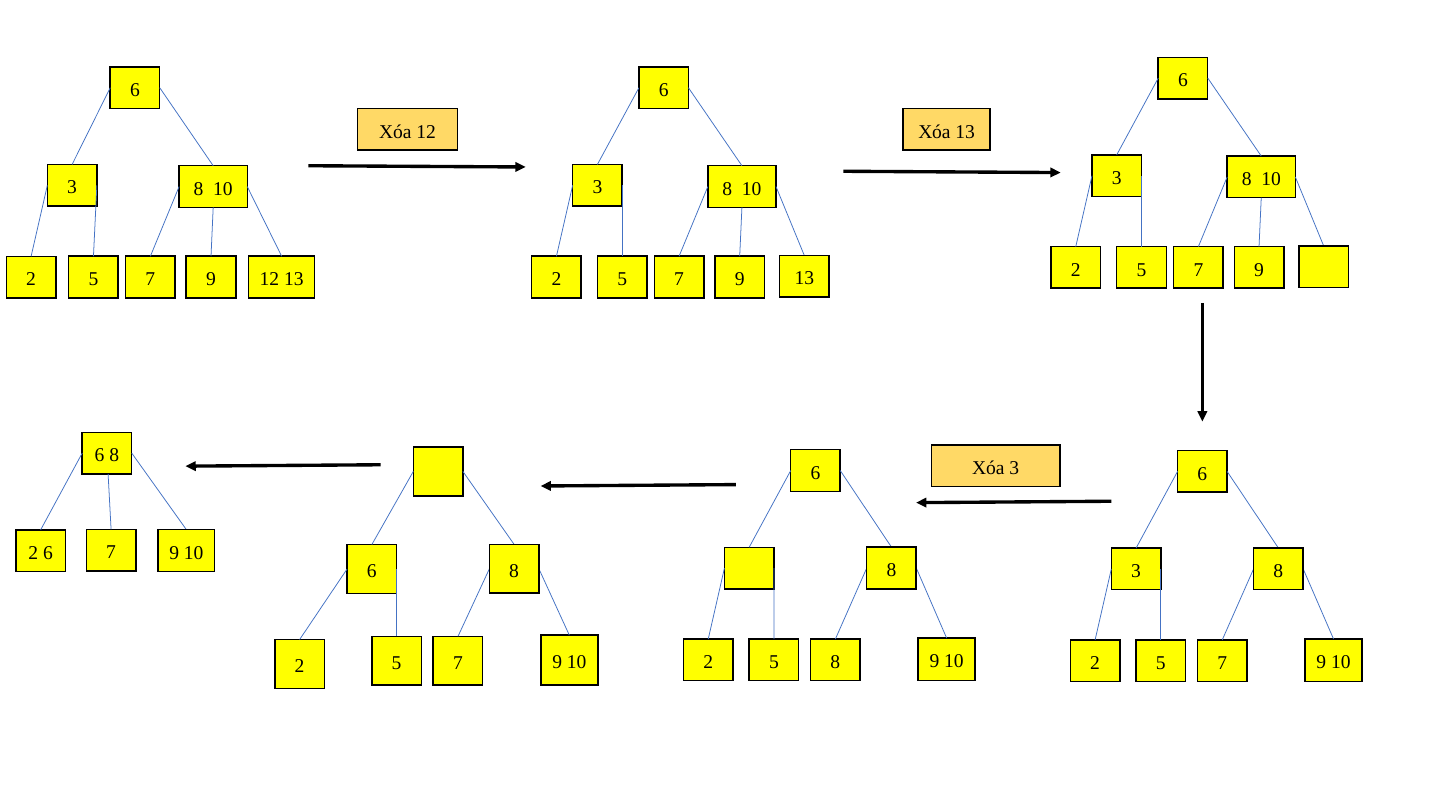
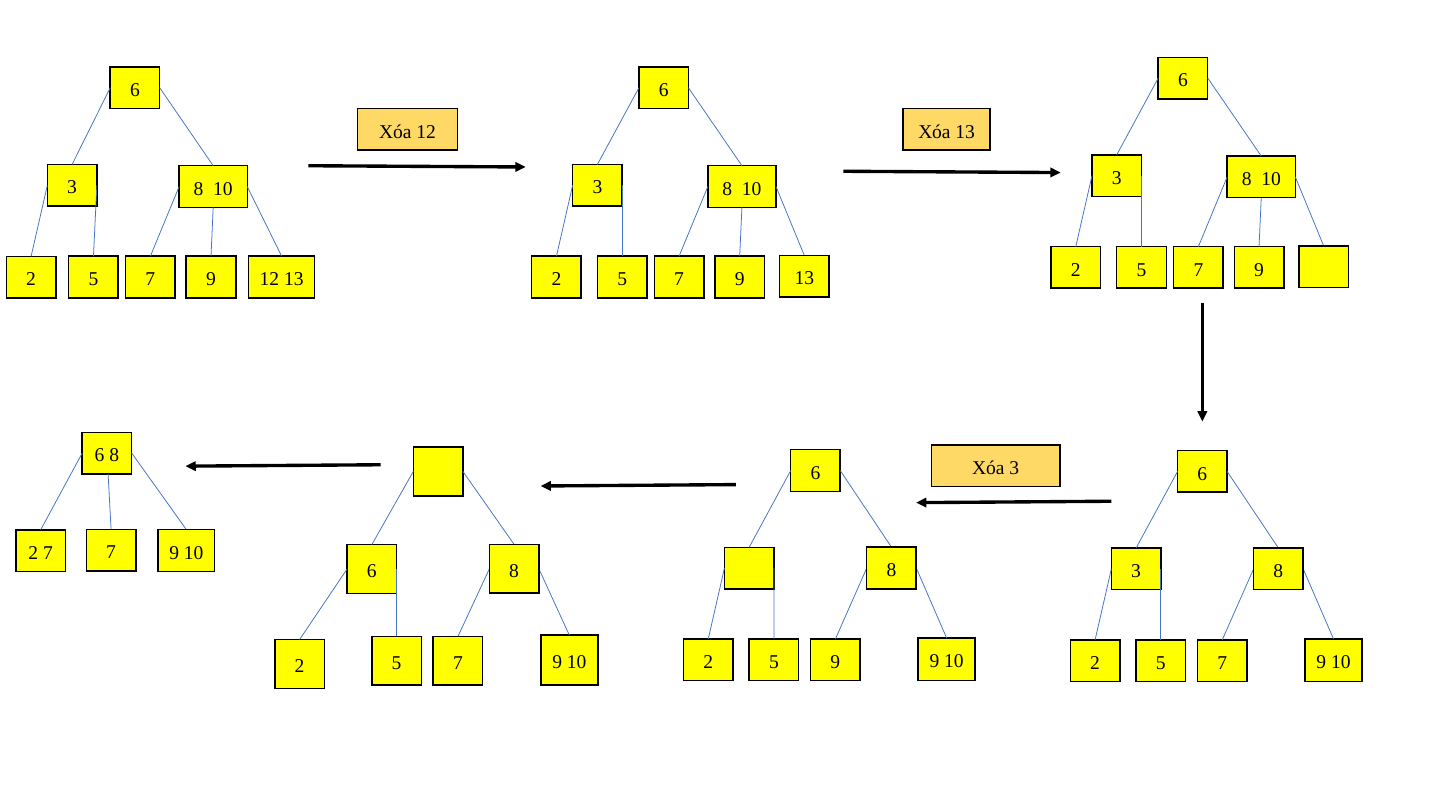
2 6: 6 -> 7
5 8: 8 -> 9
